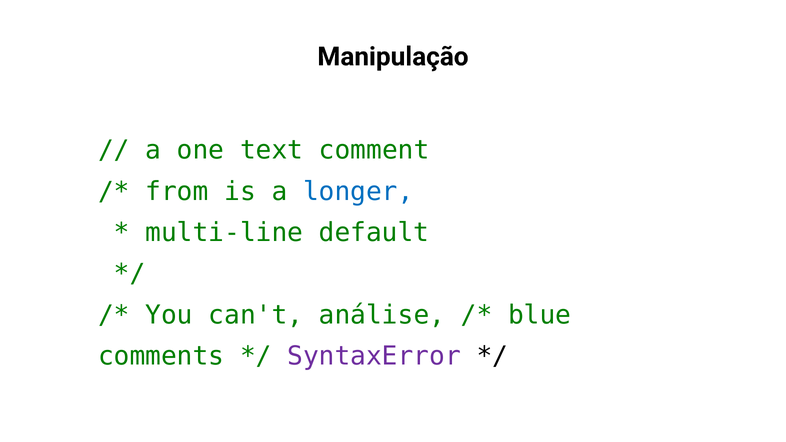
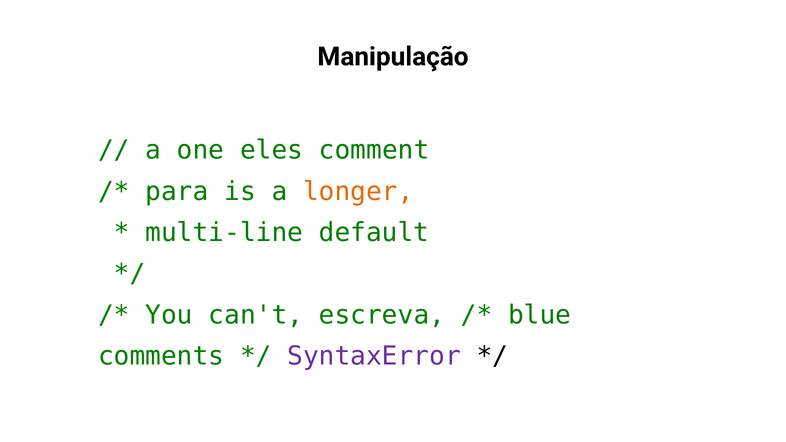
text: text -> eles
from: from -> para
longer colour: blue -> orange
análise: análise -> escreva
